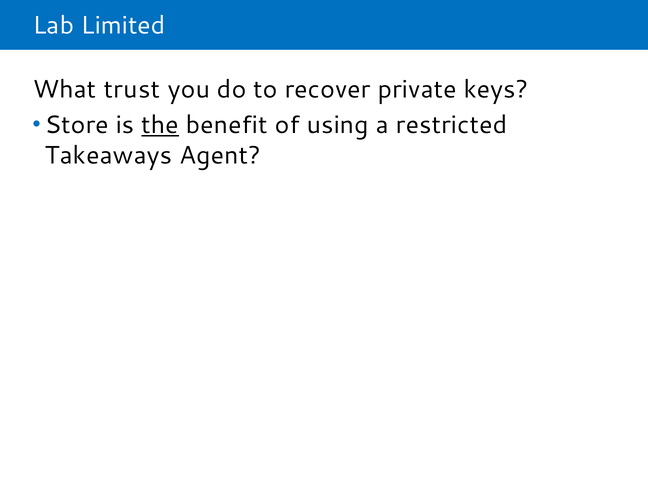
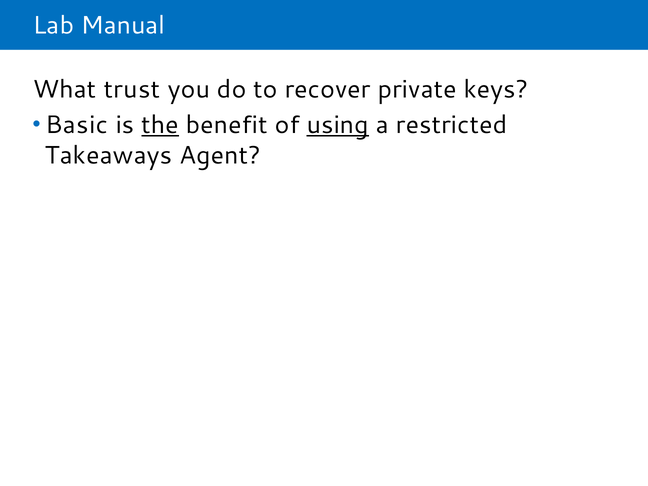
Limited: Limited -> Manual
Store: Store -> Basic
using underline: none -> present
